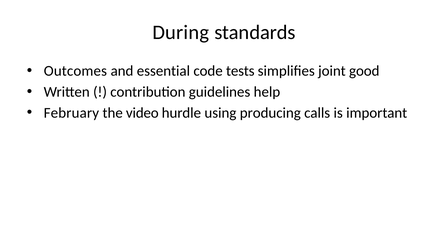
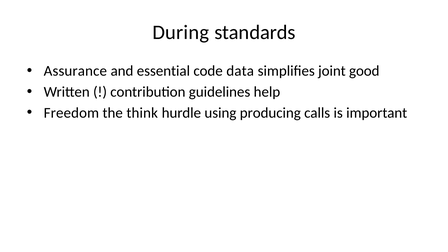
Outcomes: Outcomes -> Assurance
tests: tests -> data
February: February -> Freedom
video: video -> think
